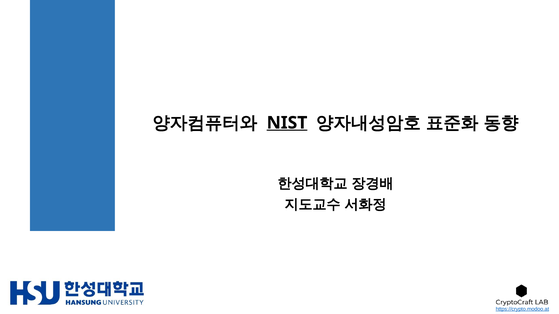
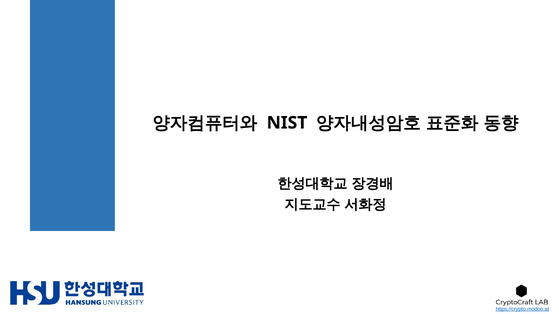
NIST underline: present -> none
